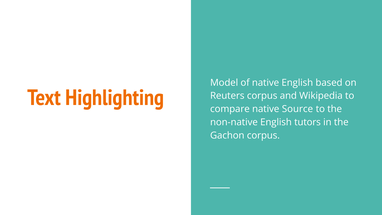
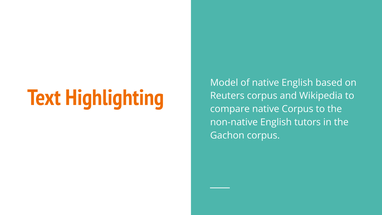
native Source: Source -> Corpus
